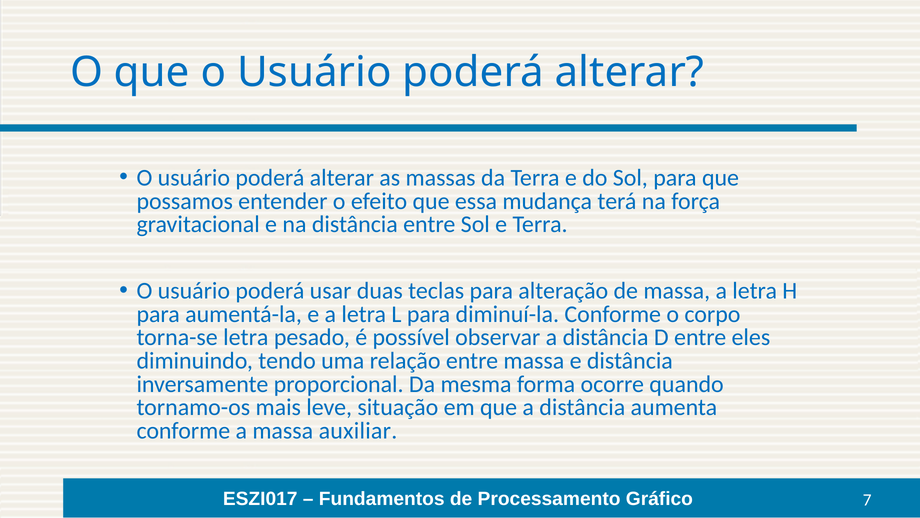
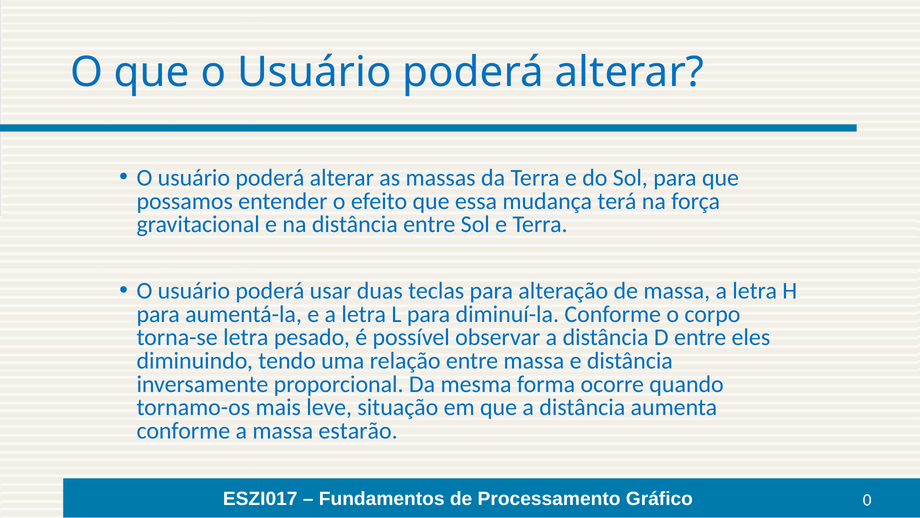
auxiliar: auxiliar -> estarão
7: 7 -> 0
